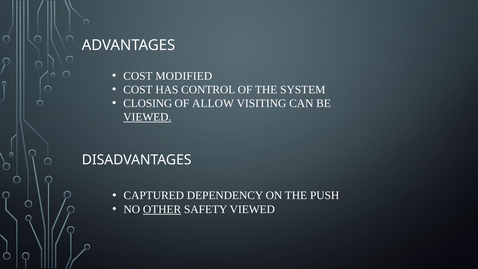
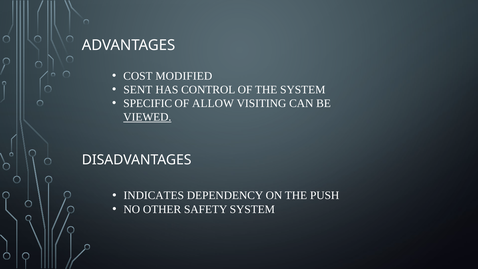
COST at (138, 90): COST -> SENT
CLOSING: CLOSING -> SPECIFIC
CAPTURED: CAPTURED -> INDICATES
OTHER underline: present -> none
SAFETY VIEWED: VIEWED -> SYSTEM
